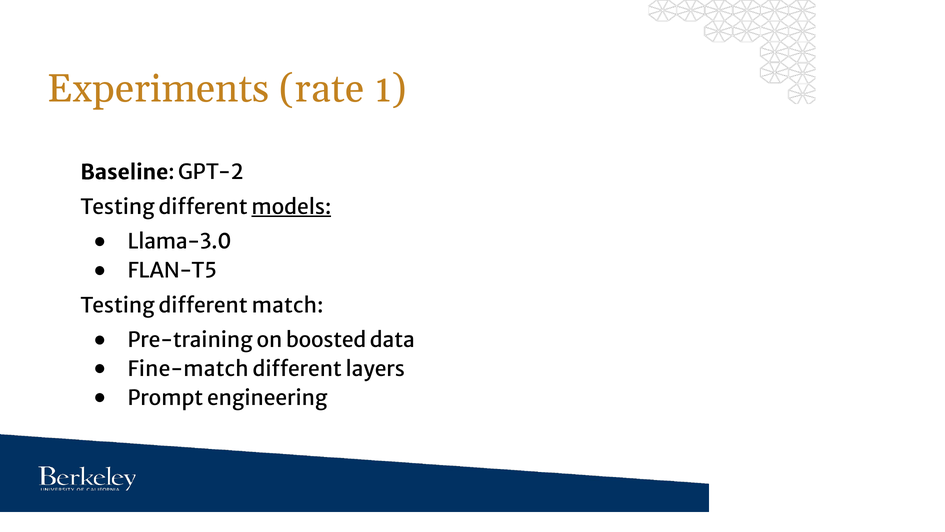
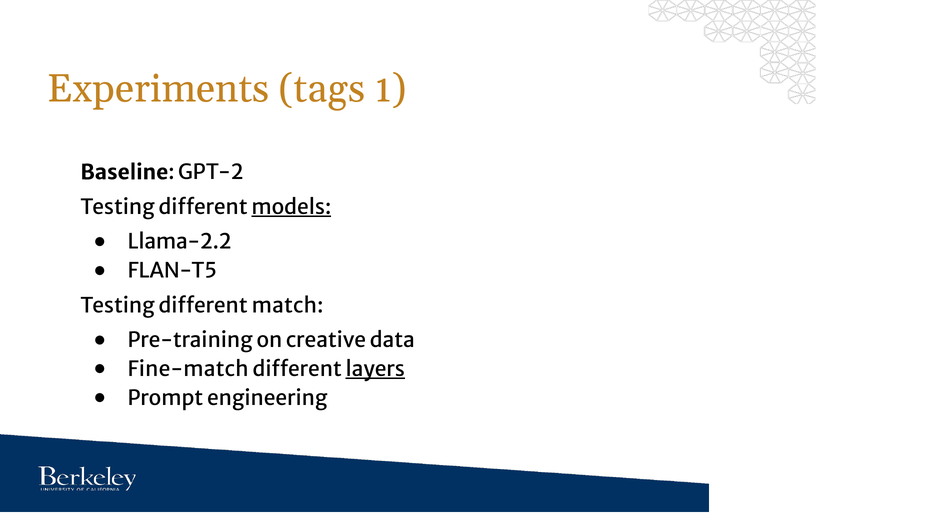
rate: rate -> tags
Llama-3.0: Llama-3.0 -> Llama-2.2
boosted: boosted -> creative
layers underline: none -> present
